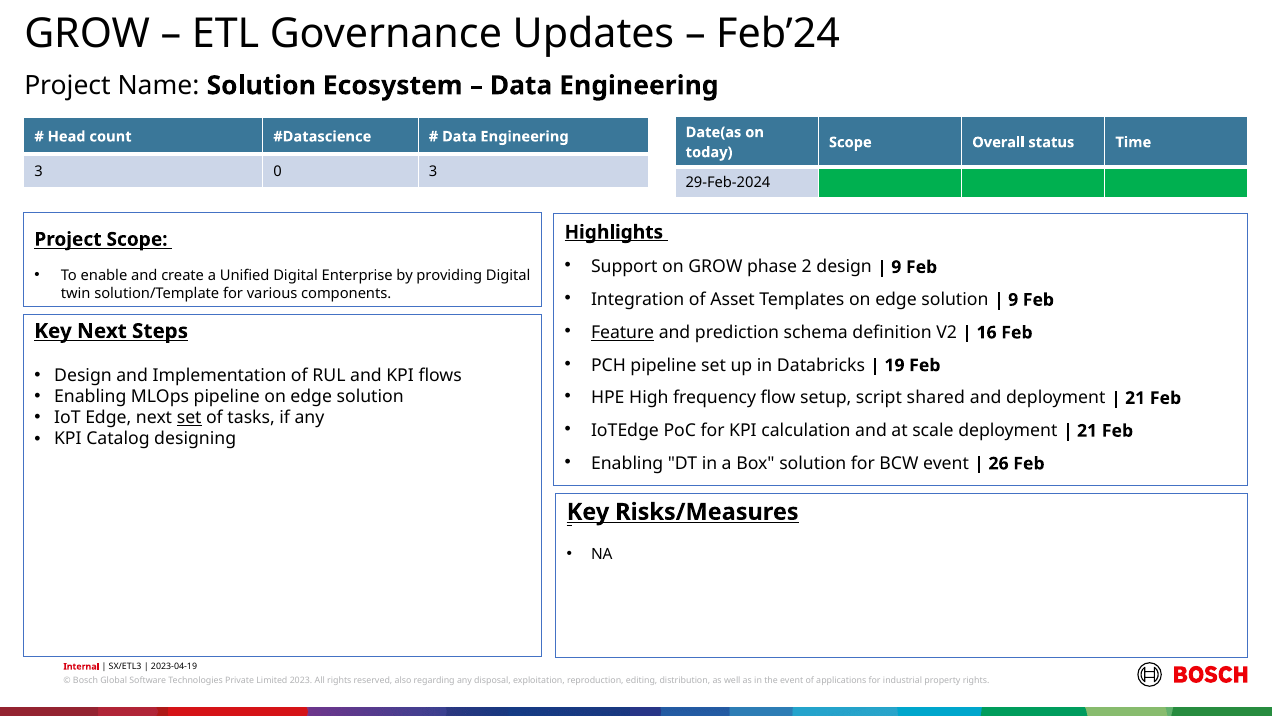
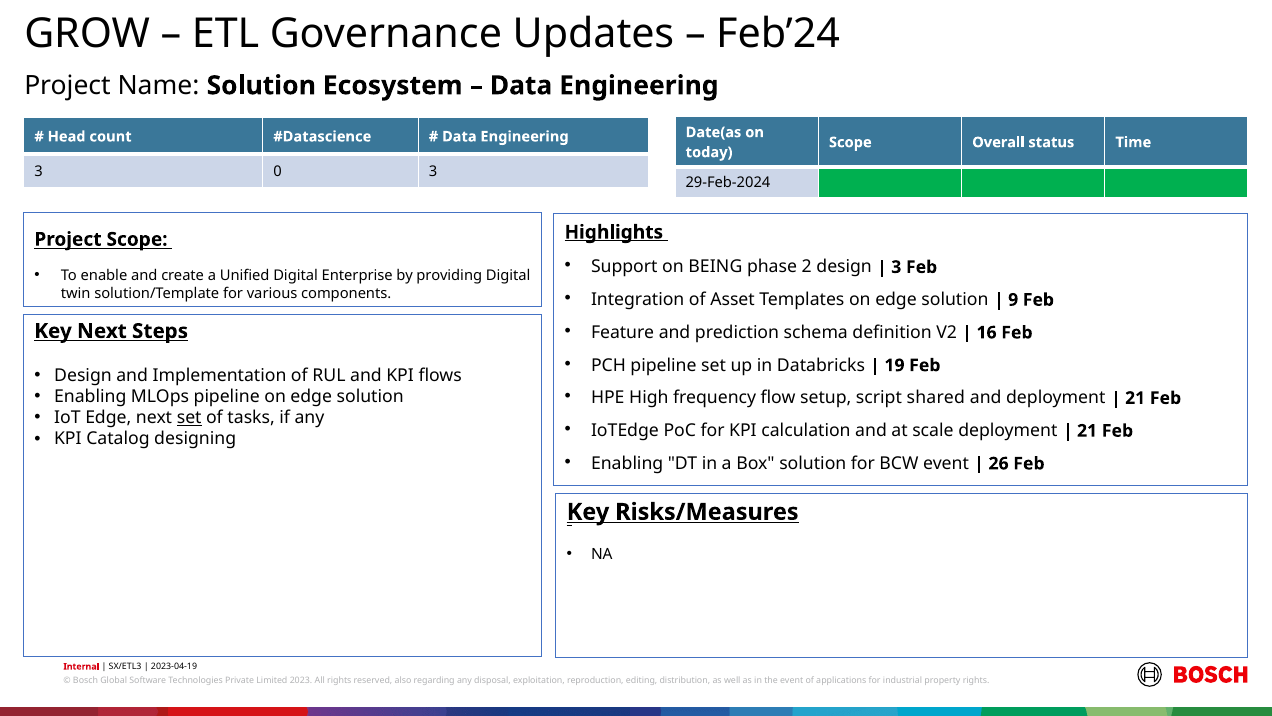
on GROW: GROW -> BEING
9 at (896, 267): 9 -> 3
Feature underline: present -> none
